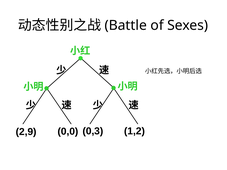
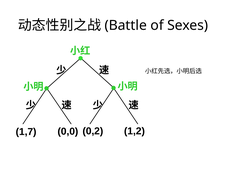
2,9: 2,9 -> 1,7
0,3: 0,3 -> 0,2
